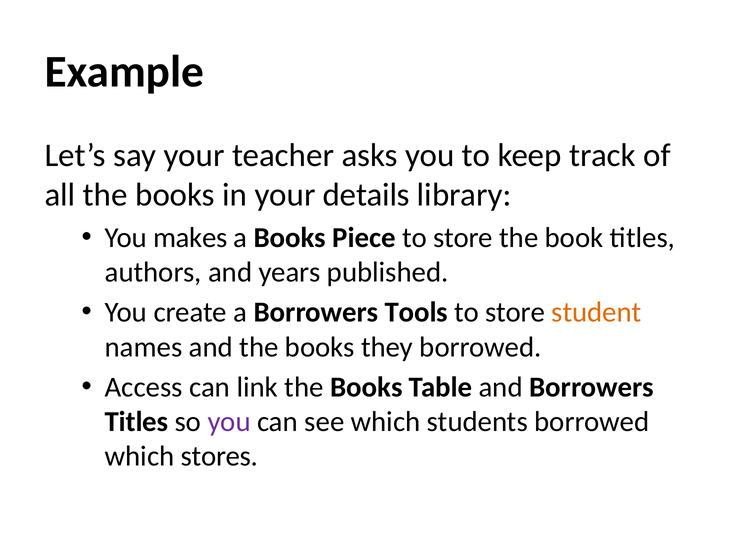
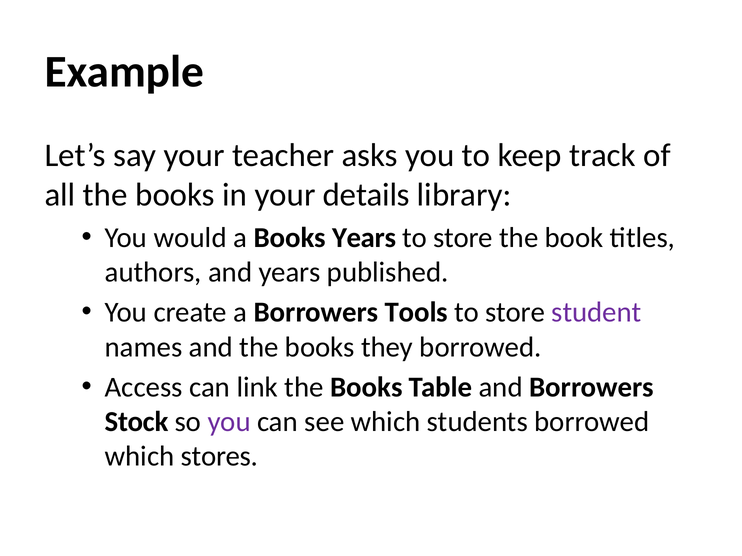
makes: makes -> would
Books Piece: Piece -> Years
student colour: orange -> purple
Titles at (137, 422): Titles -> Stock
